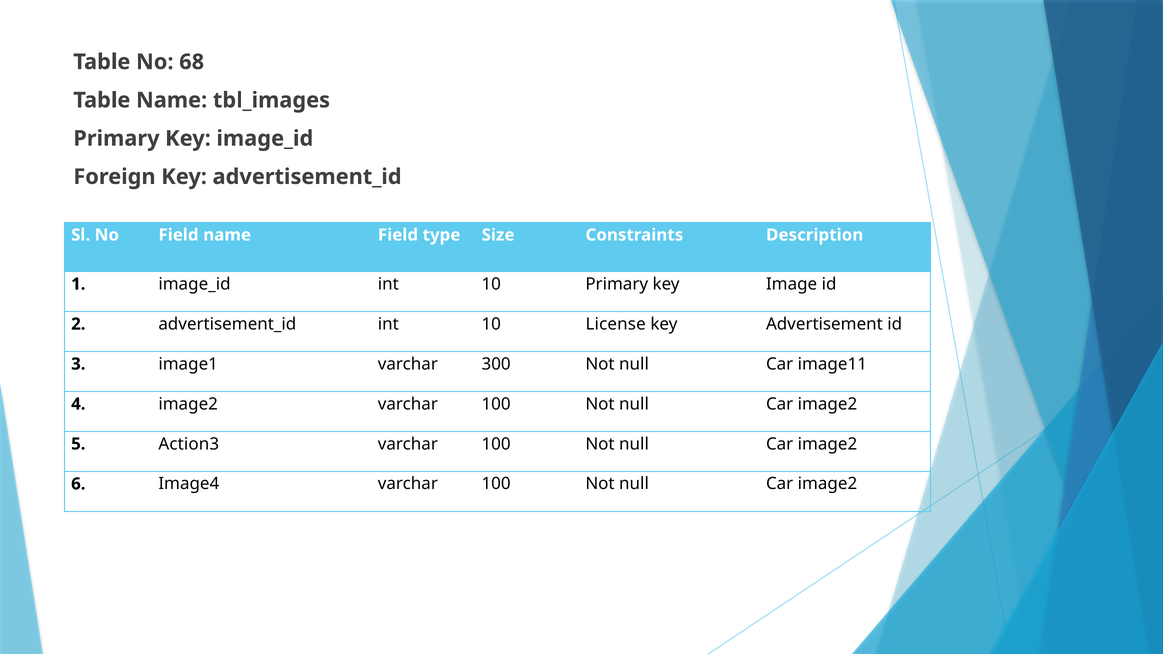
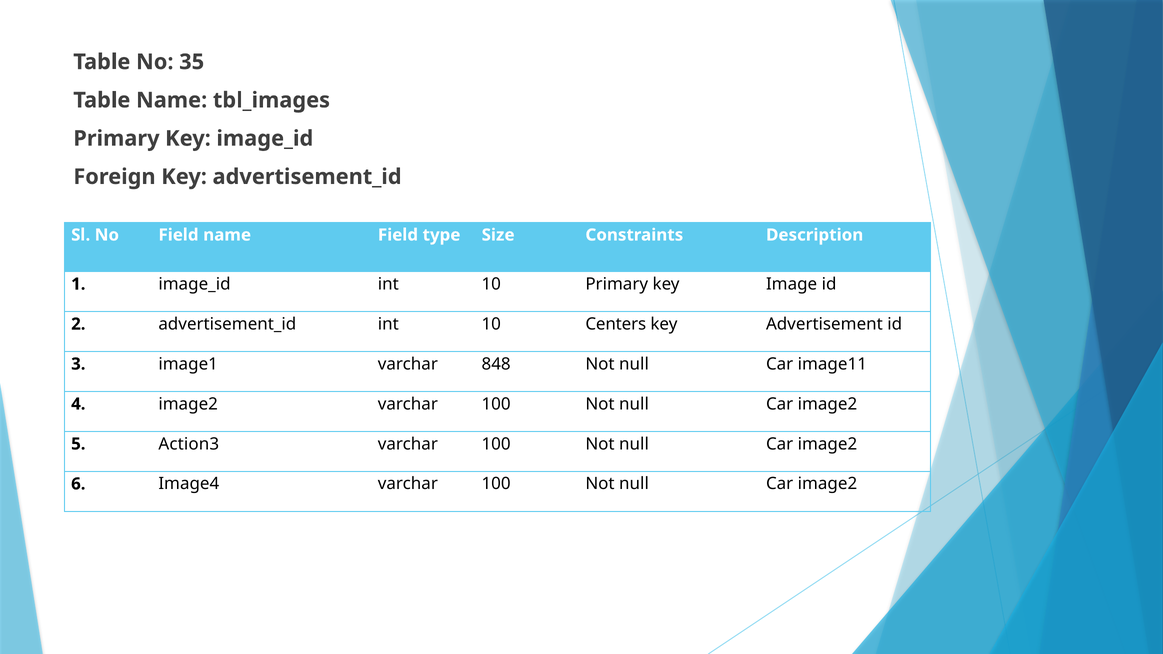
68: 68 -> 35
License: License -> Centers
300: 300 -> 848
